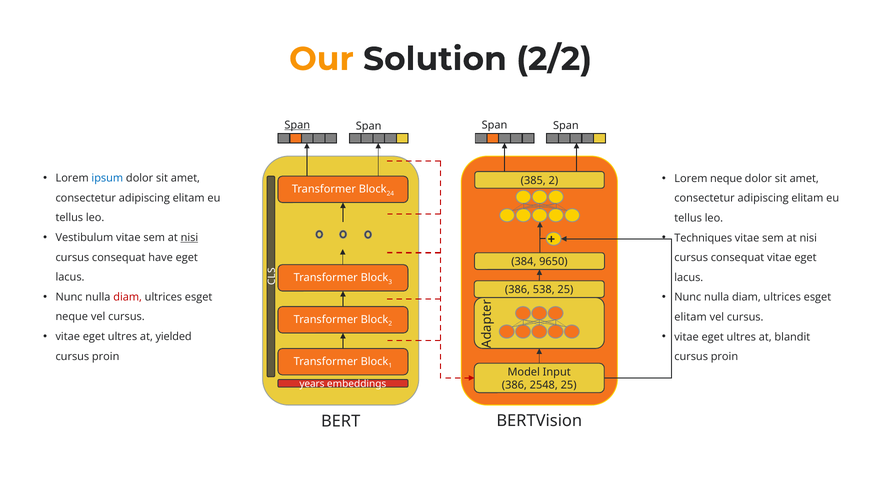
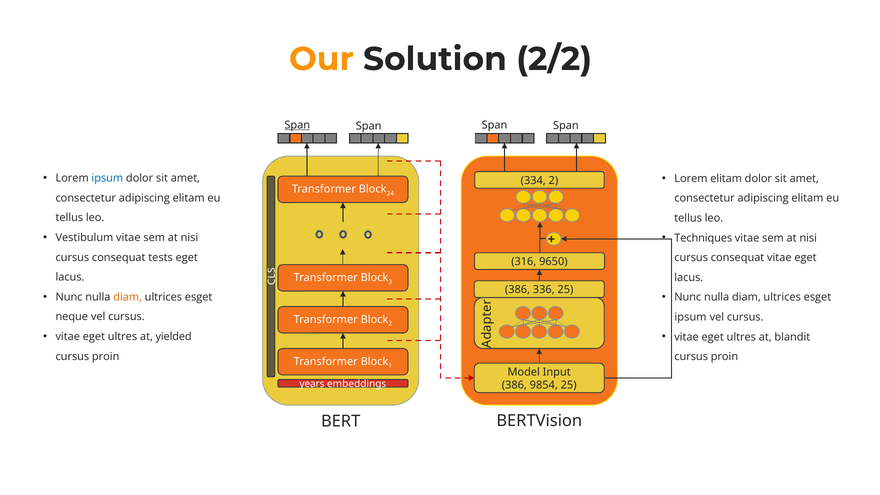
Lorem neque: neque -> elitam
385: 385 -> 334
nisi at (189, 238) underline: present -> none
have: have -> tests
384: 384 -> 316
538: 538 -> 336
diam at (128, 297) colour: red -> orange
elitam at (691, 317): elitam -> ipsum
2548: 2548 -> 9854
